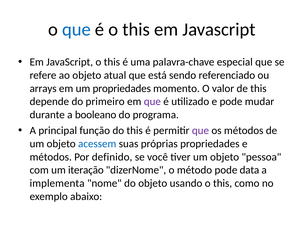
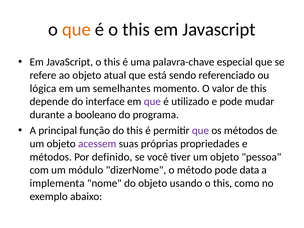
que at (76, 29) colour: blue -> orange
arrays: arrays -> lógica
um propriedades: propriedades -> semelhantes
primeiro: primeiro -> interface
acessem colour: blue -> purple
iteração: iteração -> módulo
